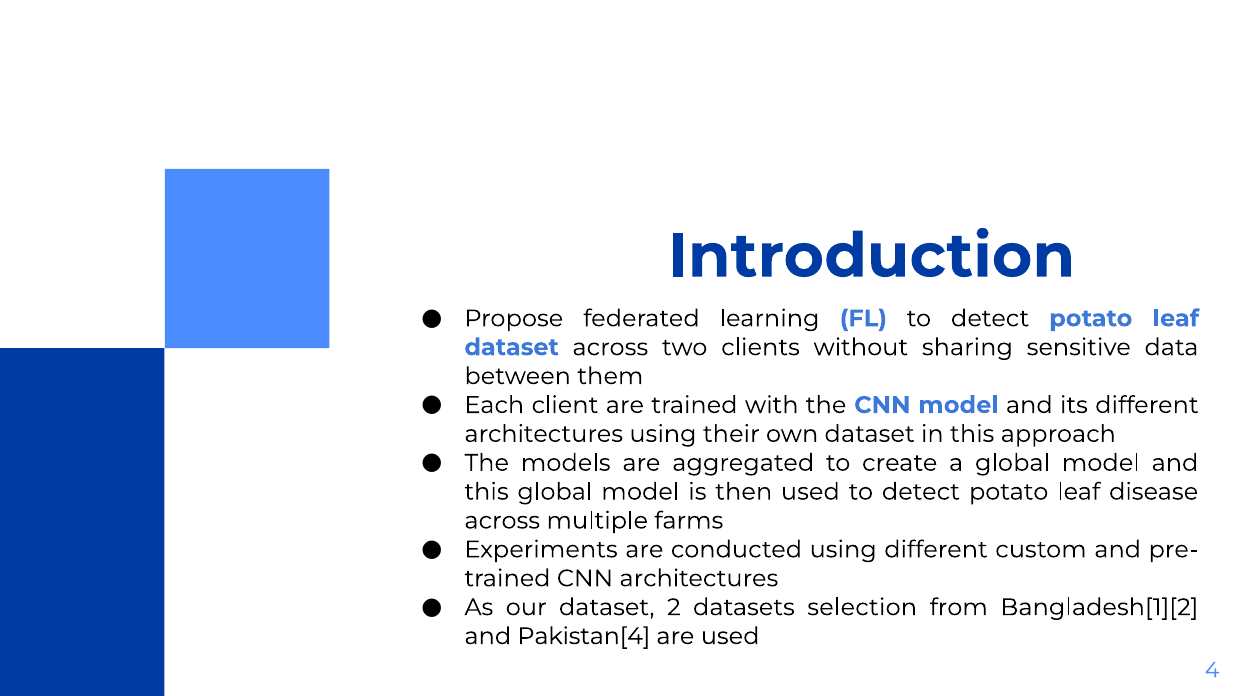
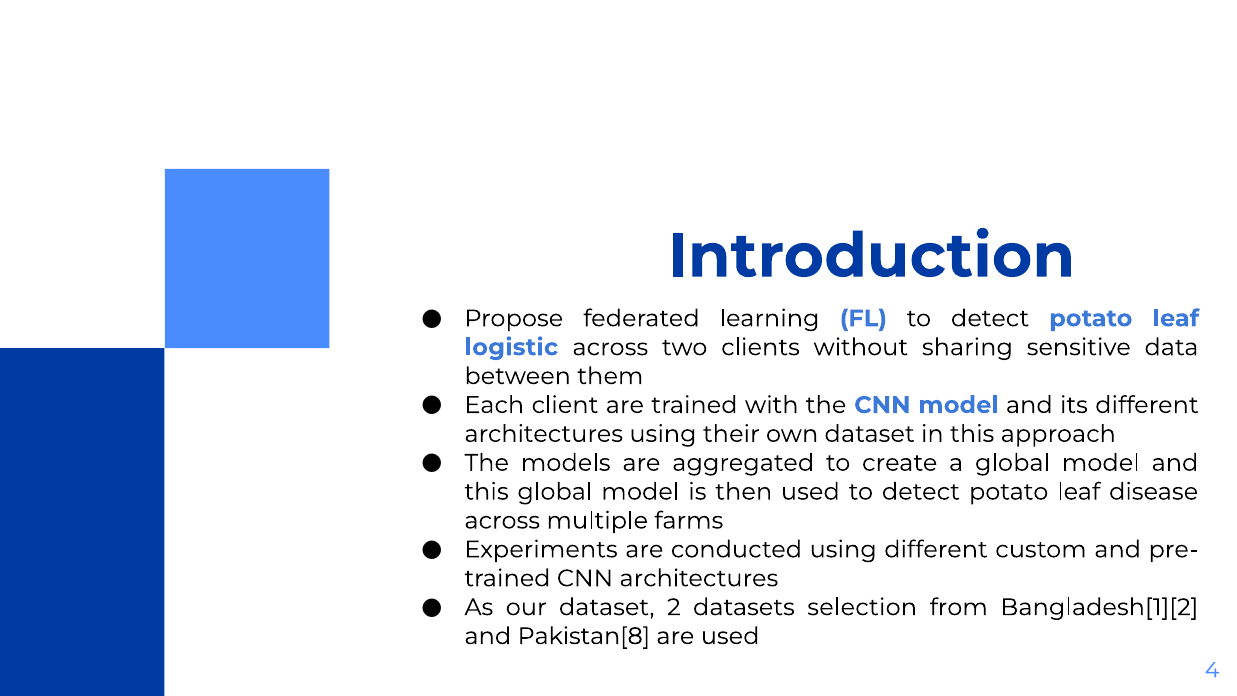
dataset at (512, 347): dataset -> logistic
Pakistan[4: Pakistan[4 -> Pakistan[8
